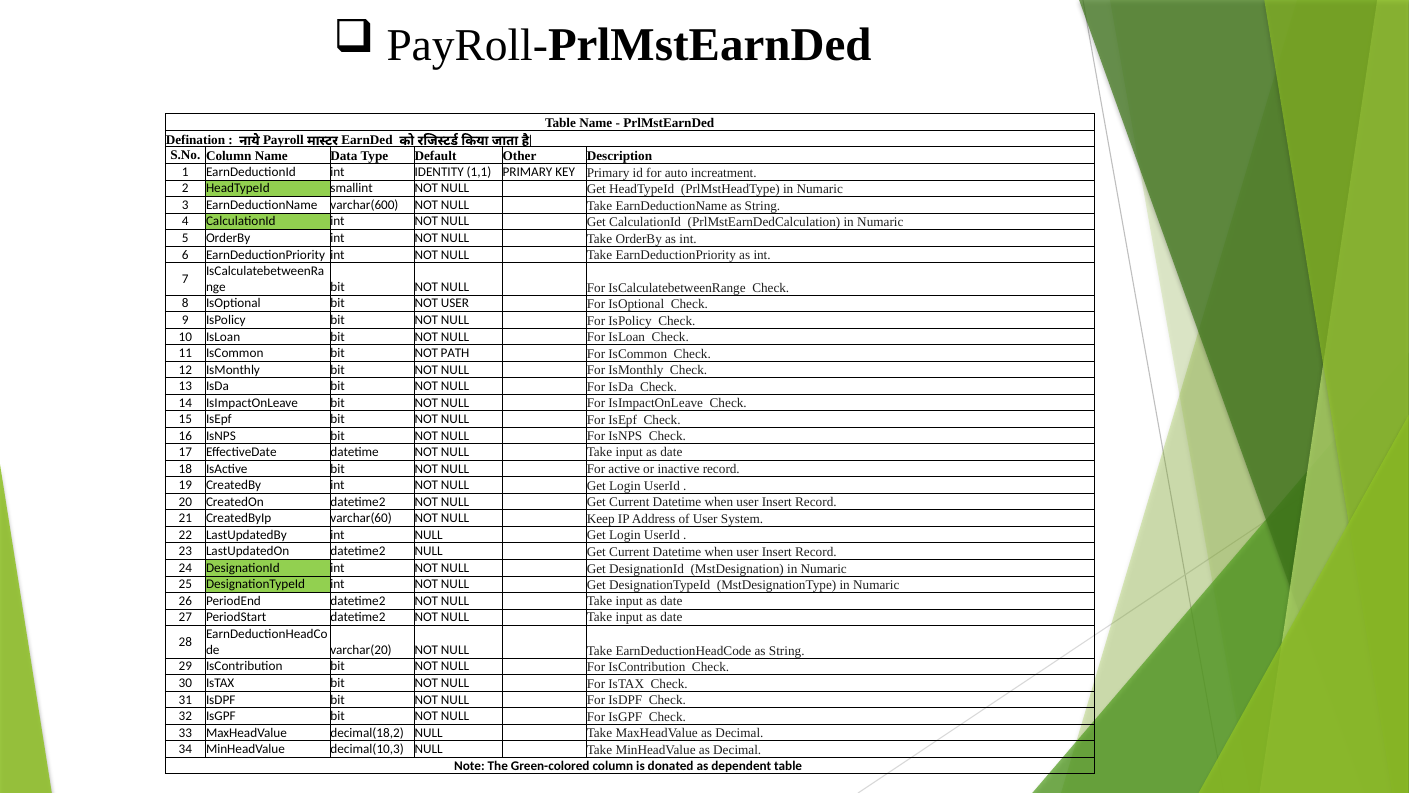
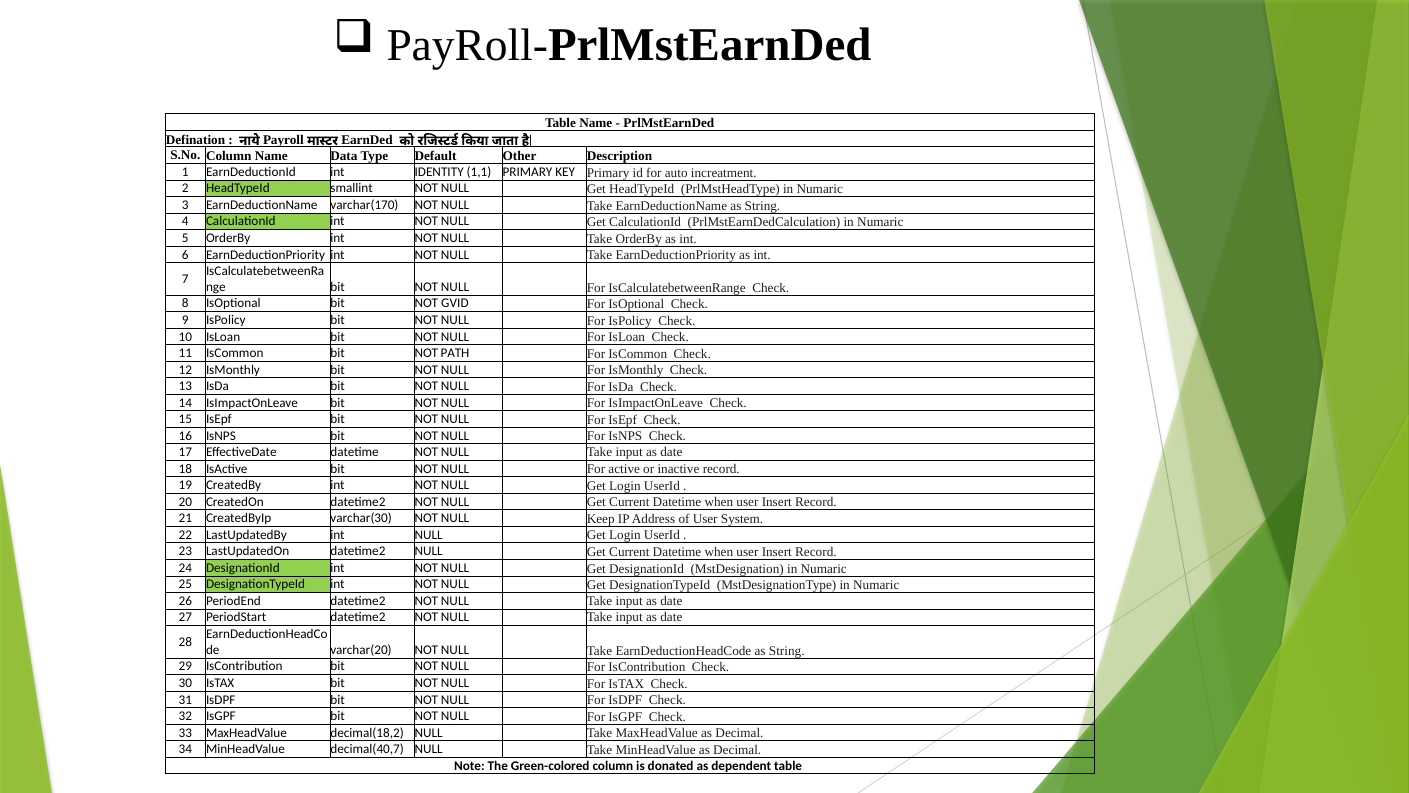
varchar(600: varchar(600 -> varchar(170
NOT USER: USER -> GVID
varchar(60: varchar(60 -> varchar(30
decimal(10,3: decimal(10,3 -> decimal(40,7
